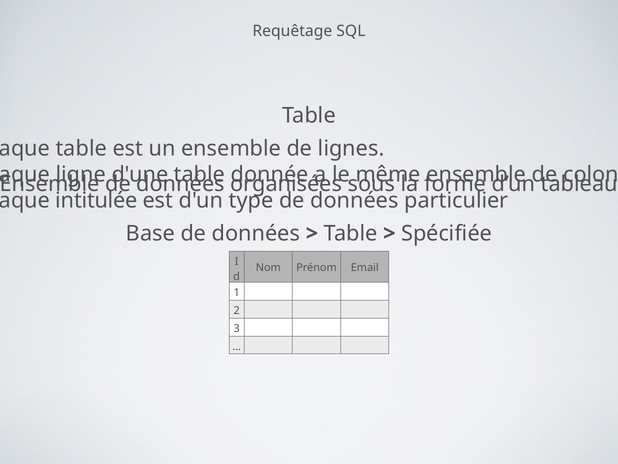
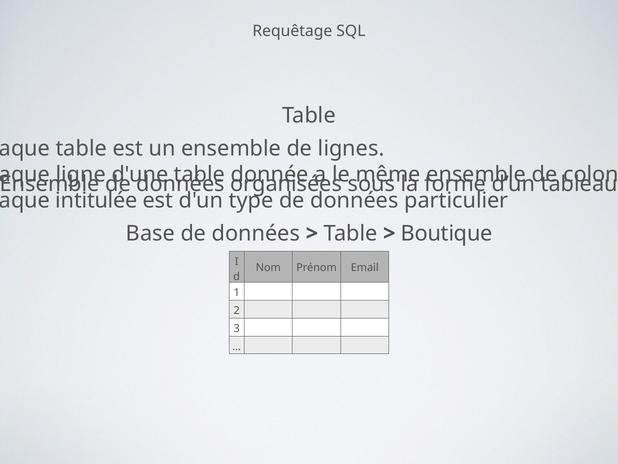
Spécifiée: Spécifiée -> Boutique
